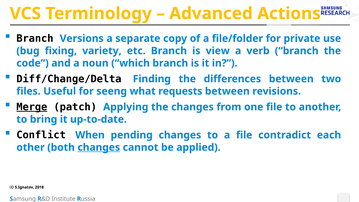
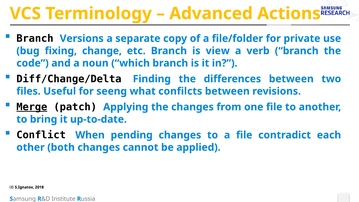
variety: variety -> change
requests: requests -> confilcts
changes at (99, 147) underline: present -> none
